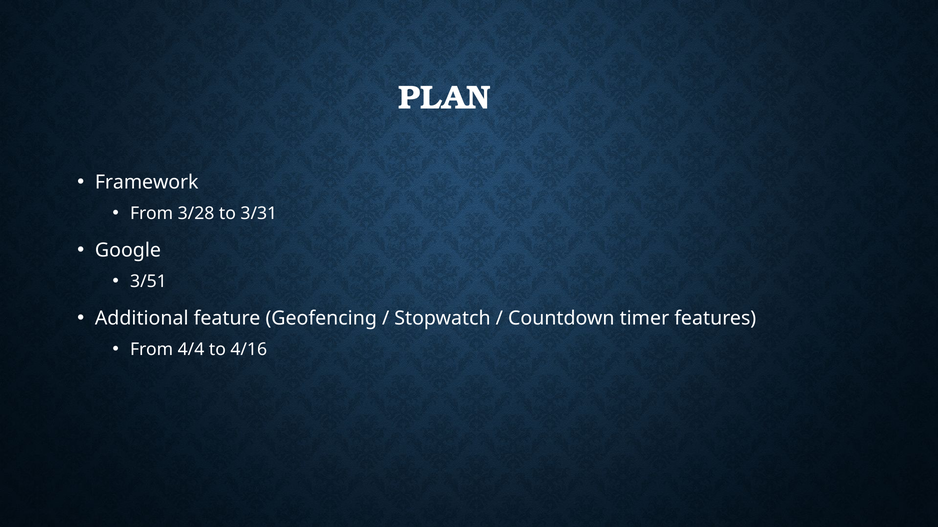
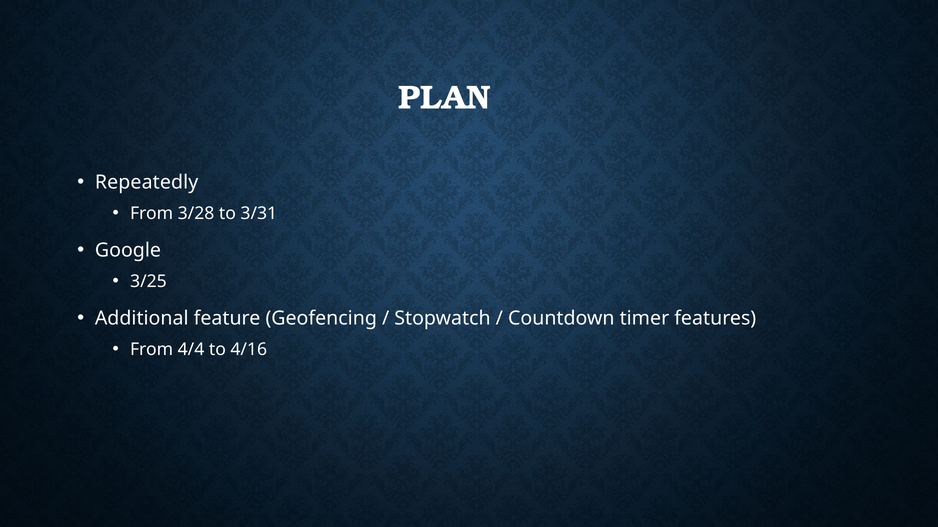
Framework: Framework -> Repeatedly
3/51: 3/51 -> 3/25
